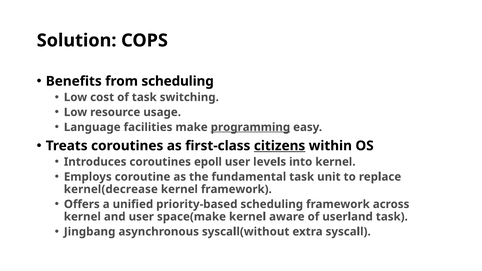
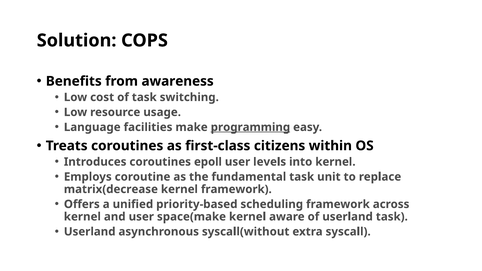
from scheduling: scheduling -> awareness
citizens underline: present -> none
kernel(decrease: kernel(decrease -> matrix(decrease
Jingbang at (90, 232): Jingbang -> Userland
